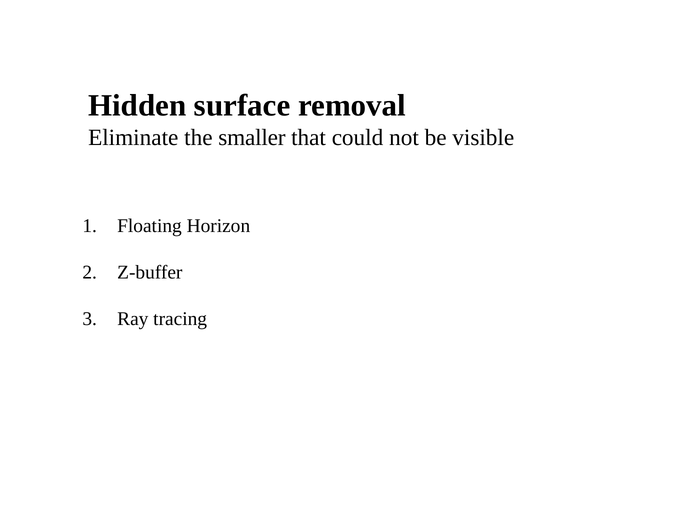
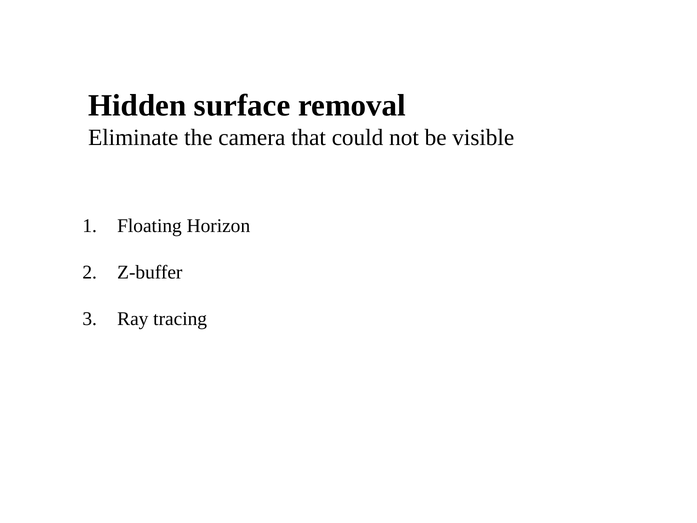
smaller: smaller -> camera
